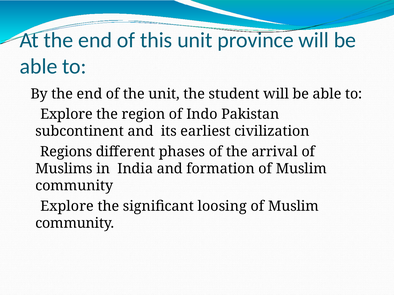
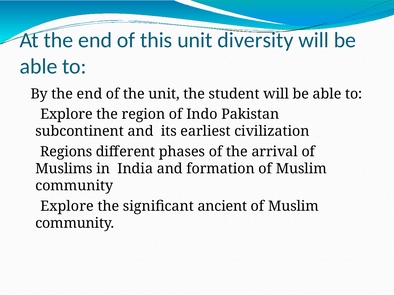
province: province -> diversity
loosing: loosing -> ancient
